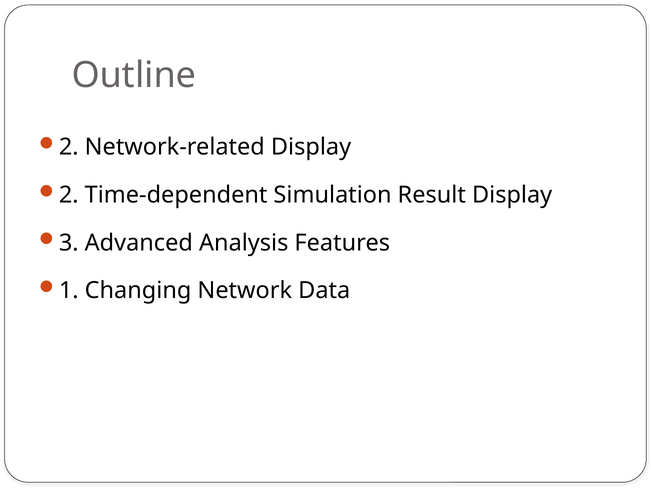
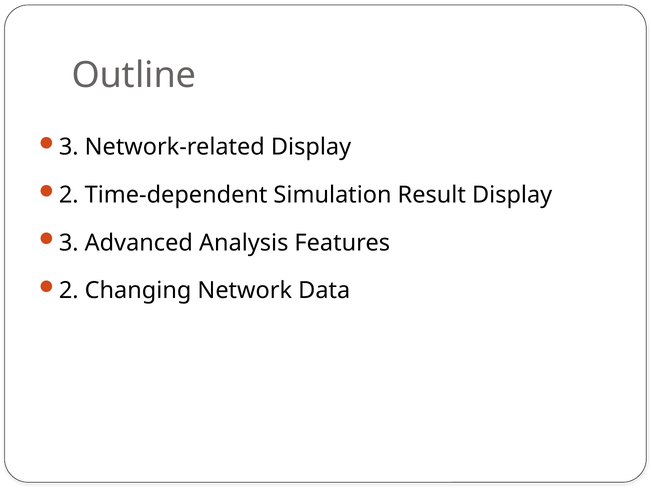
2 at (69, 147): 2 -> 3
1 at (69, 290): 1 -> 2
